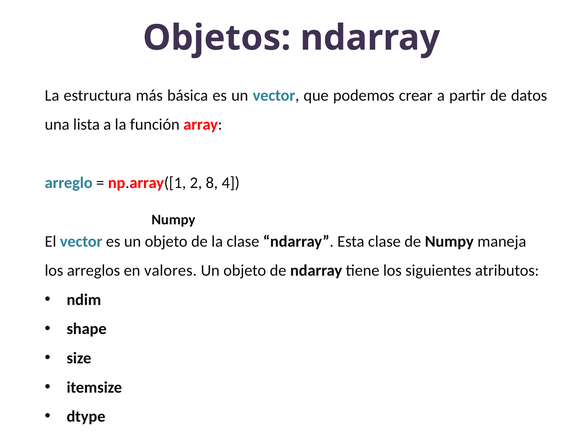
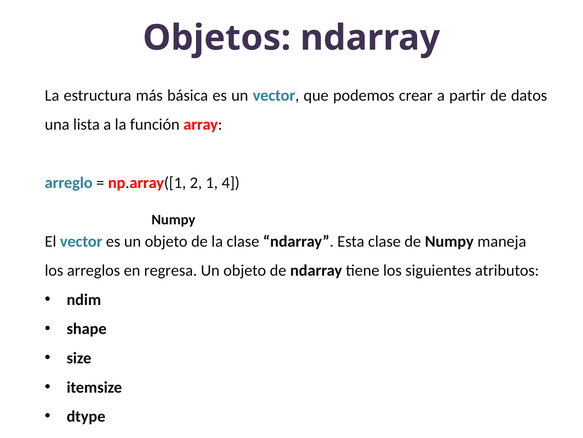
8: 8 -> 1
valores: valores -> regresa
